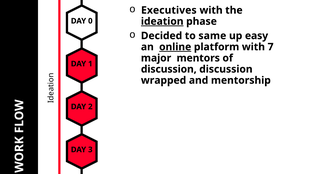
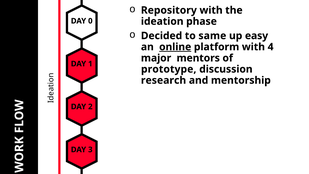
Executives: Executives -> Repository
ideation underline: present -> none
7: 7 -> 4
discussion at (169, 69): discussion -> prototype
wrapped: wrapped -> research
